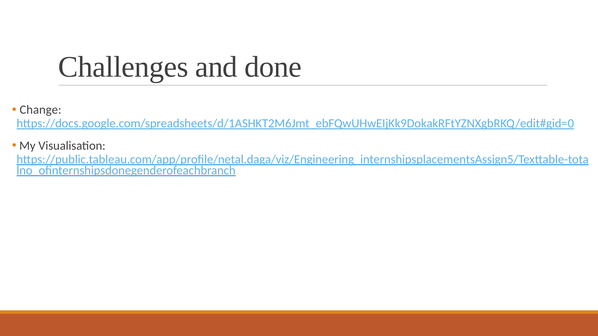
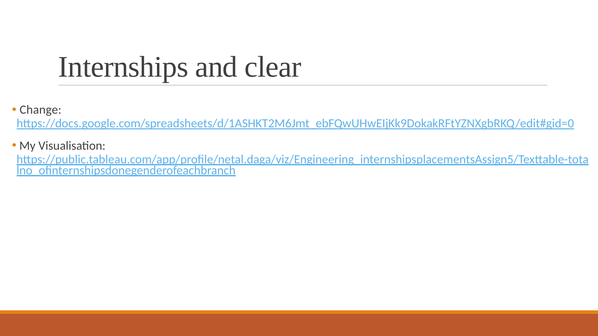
Challenges: Challenges -> Internships
done: done -> clear
